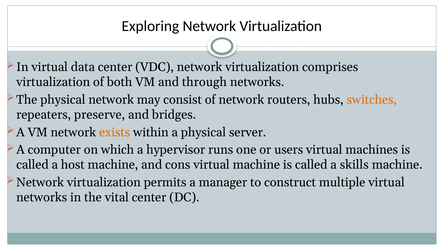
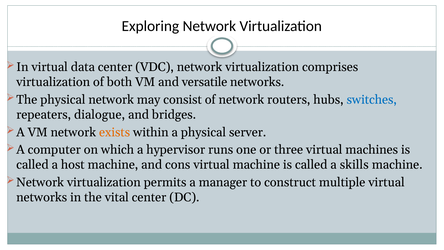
through: through -> versatile
switches colour: orange -> blue
preserve: preserve -> dialogue
users: users -> three
